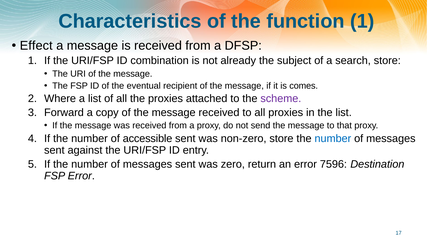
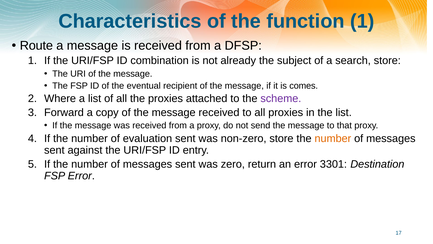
Effect: Effect -> Route
accessible: accessible -> evaluation
number at (333, 138) colour: blue -> orange
7596: 7596 -> 3301
